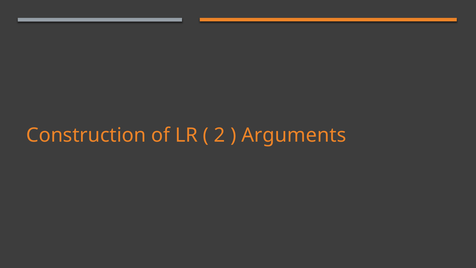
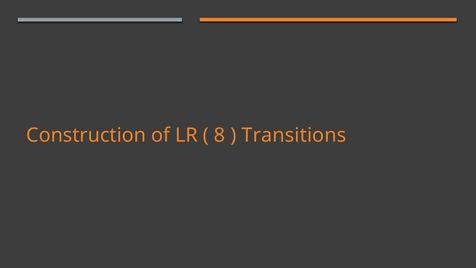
2: 2 -> 8
Arguments: Arguments -> Transitions
